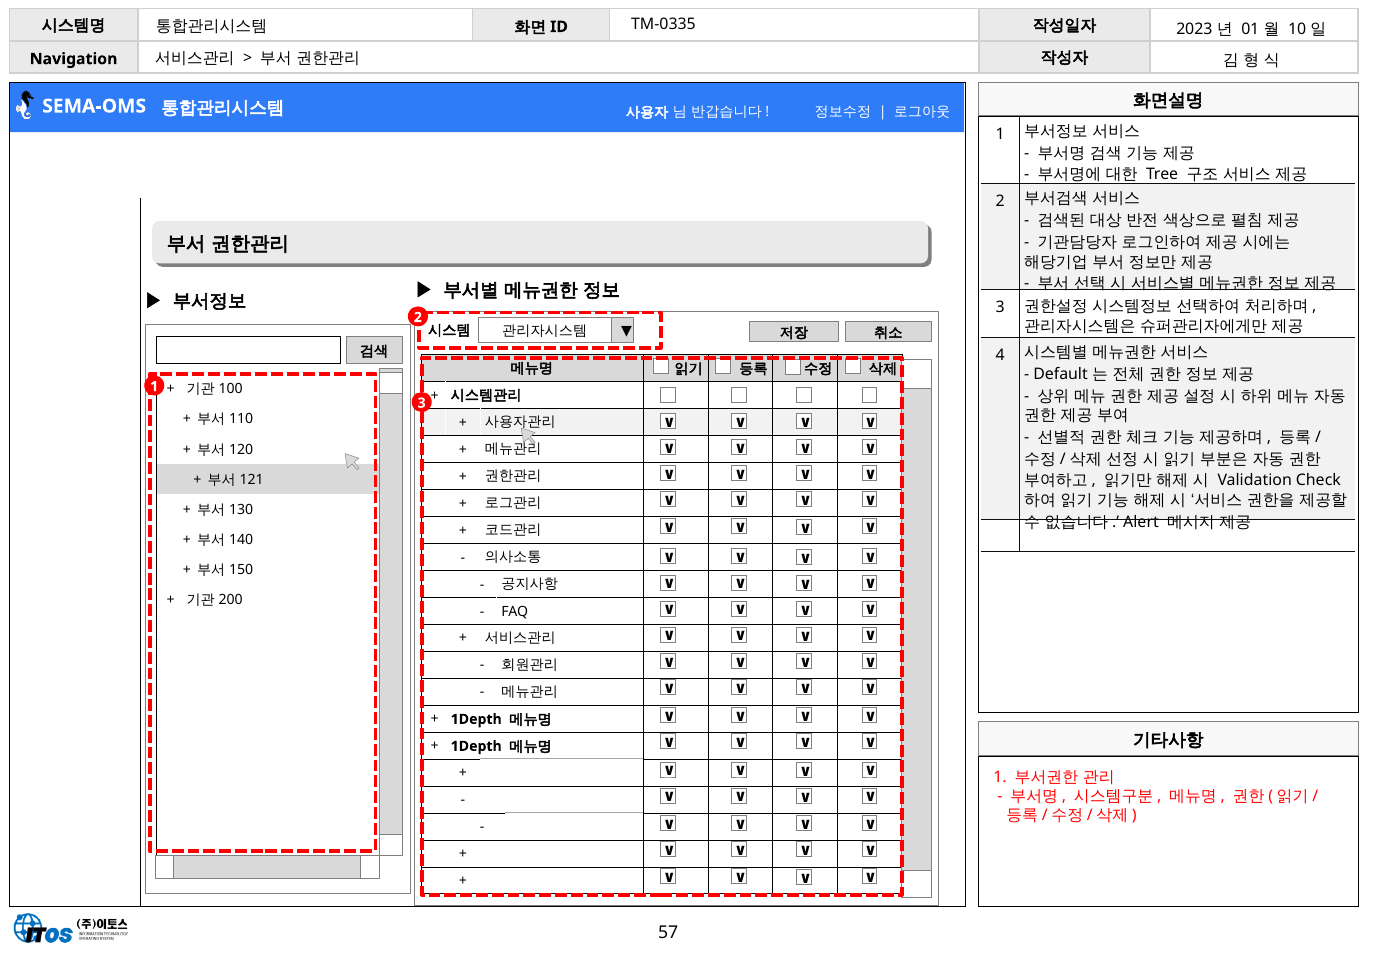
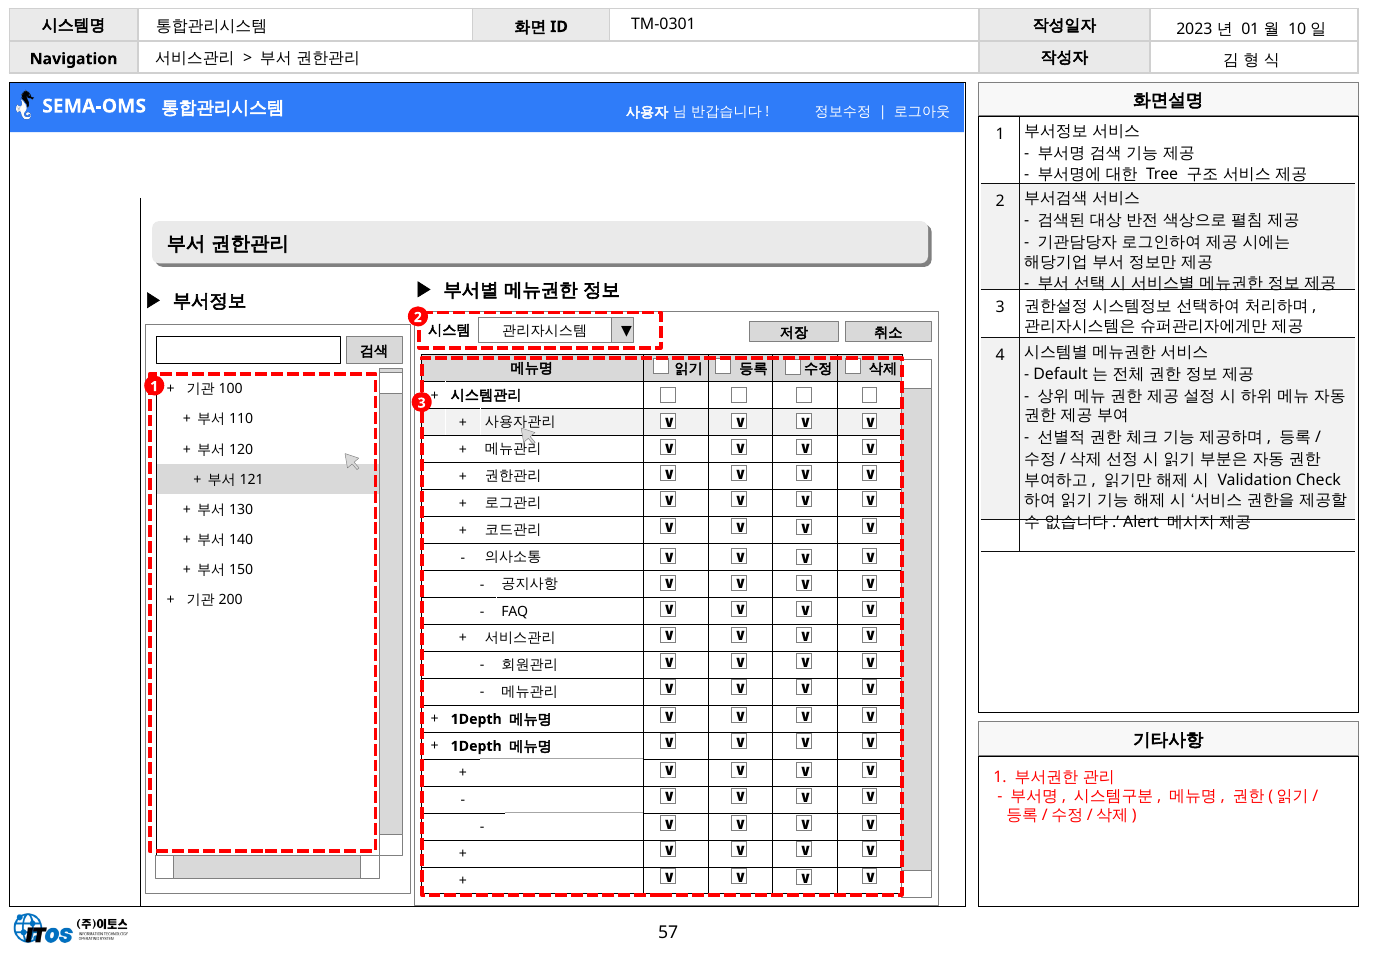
TM-0335: TM-0335 -> TM-0301
